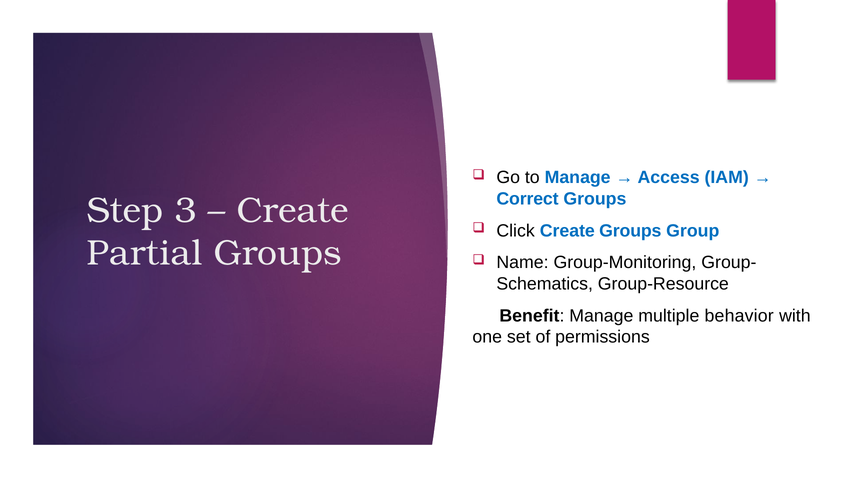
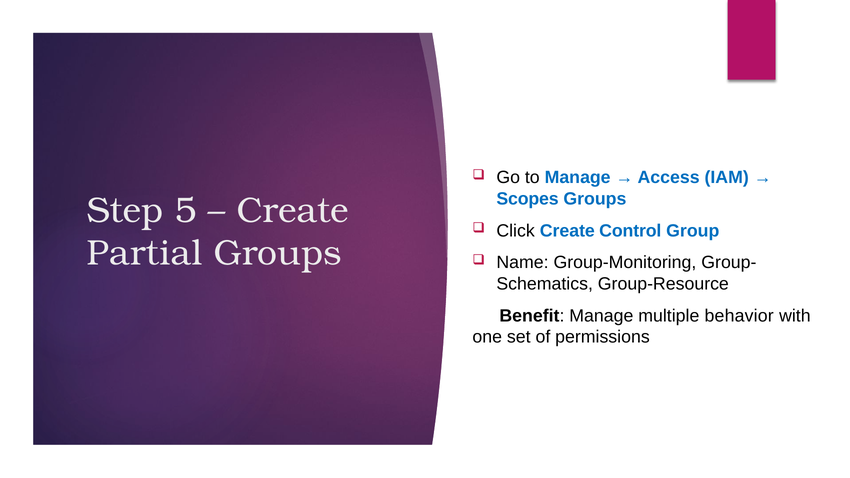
Correct: Correct -> Scopes
3: 3 -> 5
Create Groups: Groups -> Control
